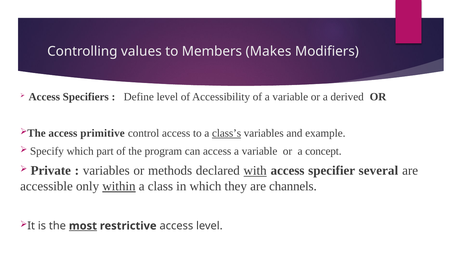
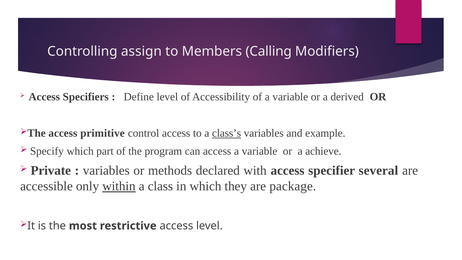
values: values -> assign
Makes: Makes -> Calling
concept: concept -> achieve
with underline: present -> none
channels: channels -> package
most underline: present -> none
